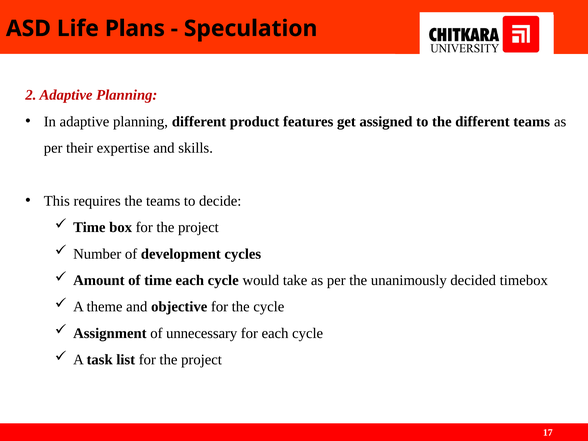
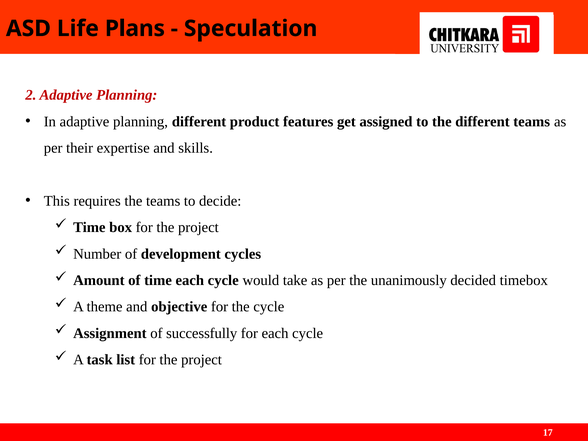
unnecessary: unnecessary -> successfully
